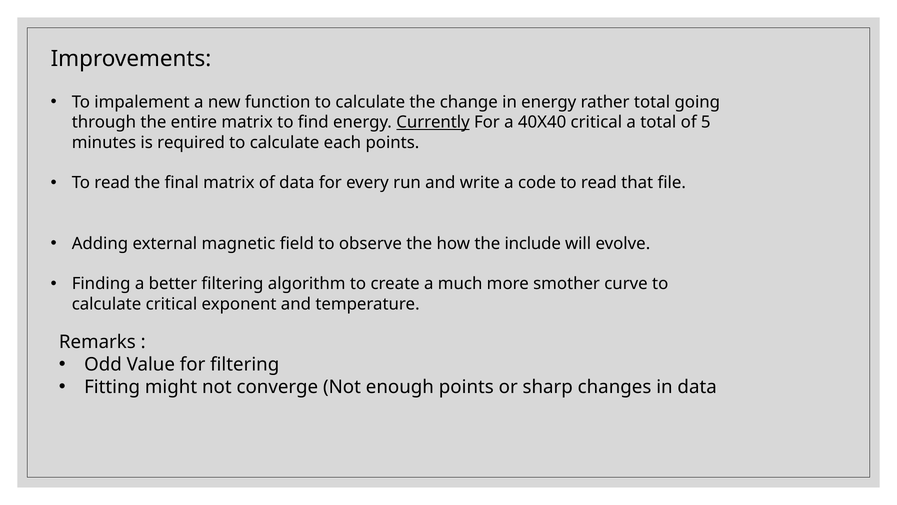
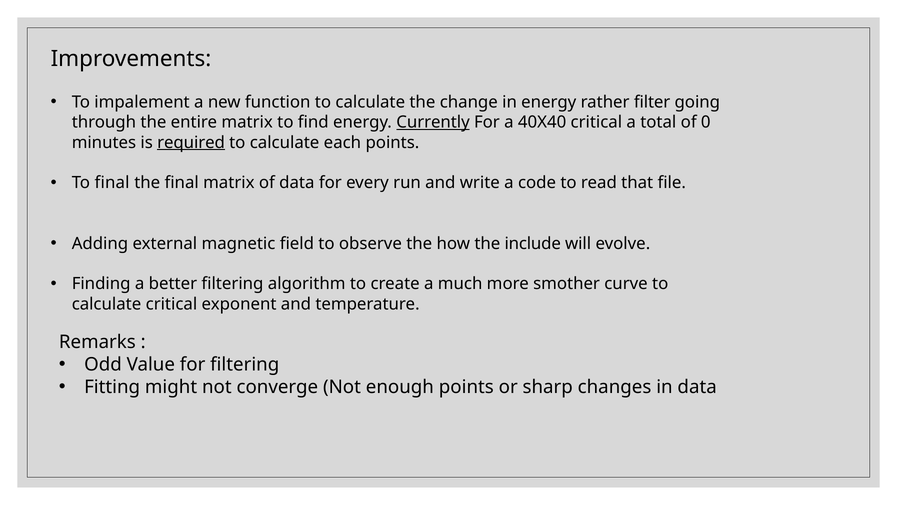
rather total: total -> filter
5: 5 -> 0
required underline: none -> present
read at (112, 183): read -> final
